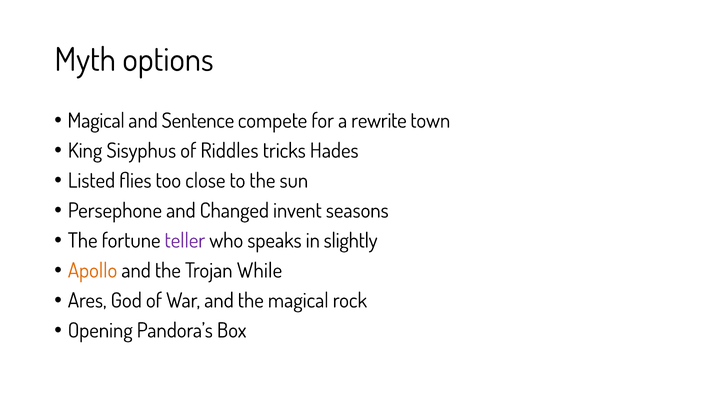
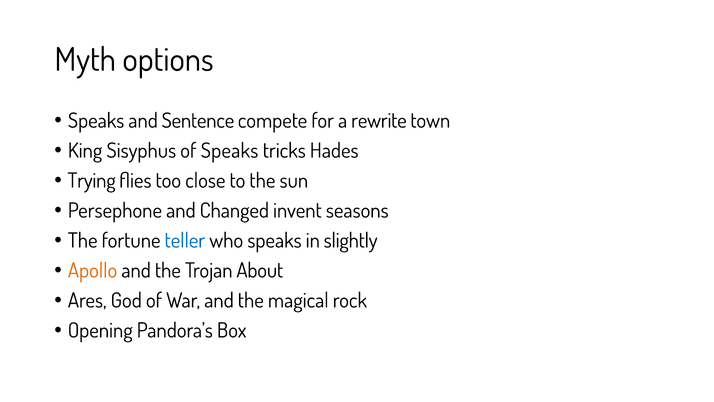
Magical at (96, 121): Magical -> Speaks
of Riddles: Riddles -> Speaks
Listed: Listed -> Trying
teller colour: purple -> blue
While: While -> About
